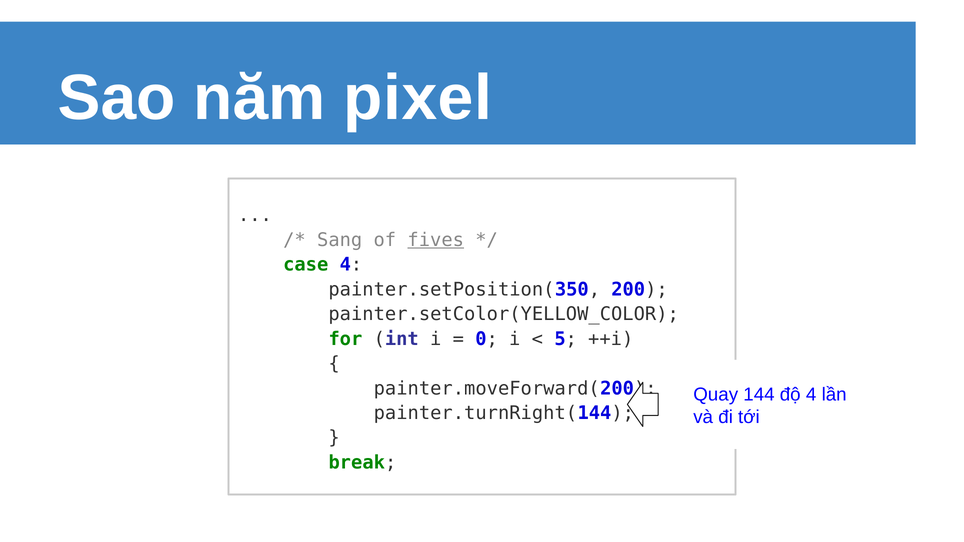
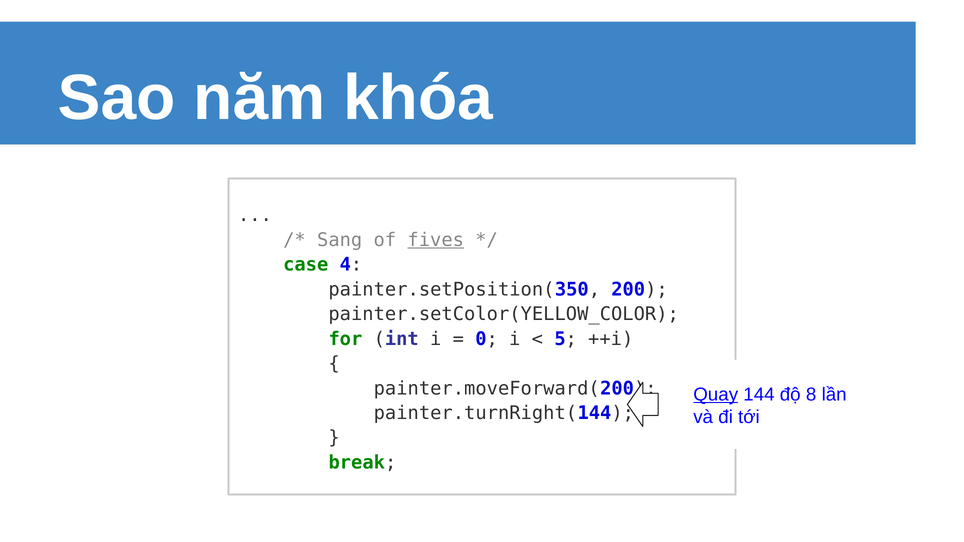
pixel: pixel -> khóa
Quay underline: none -> present
độ 4: 4 -> 8
